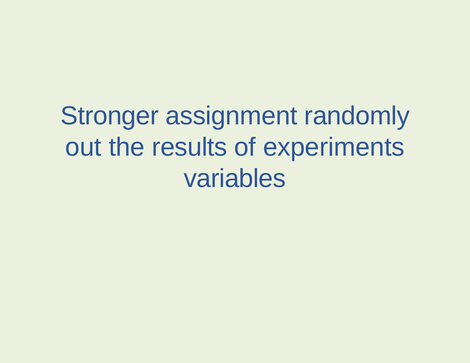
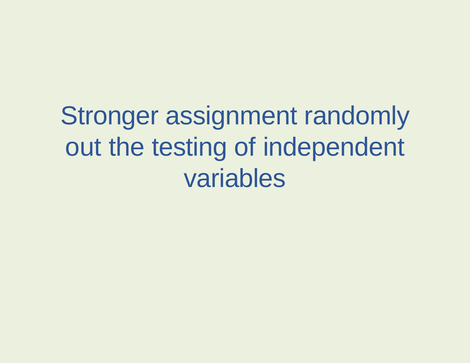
results: results -> testing
experiments: experiments -> independent
